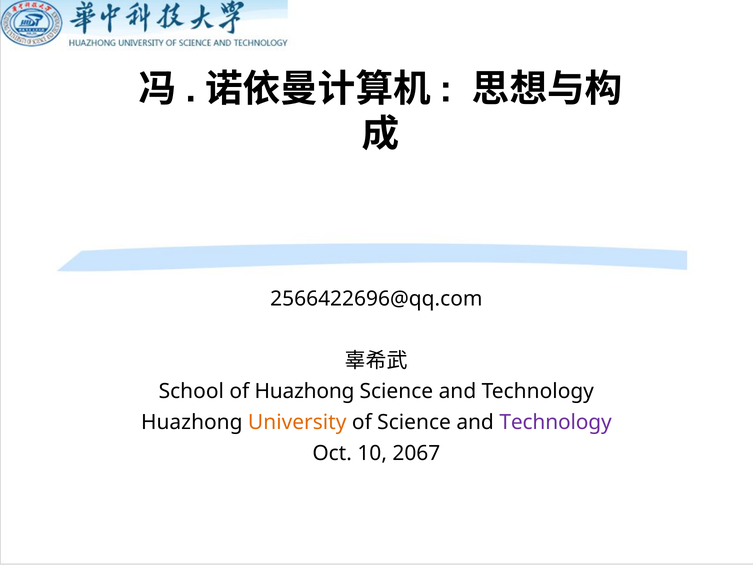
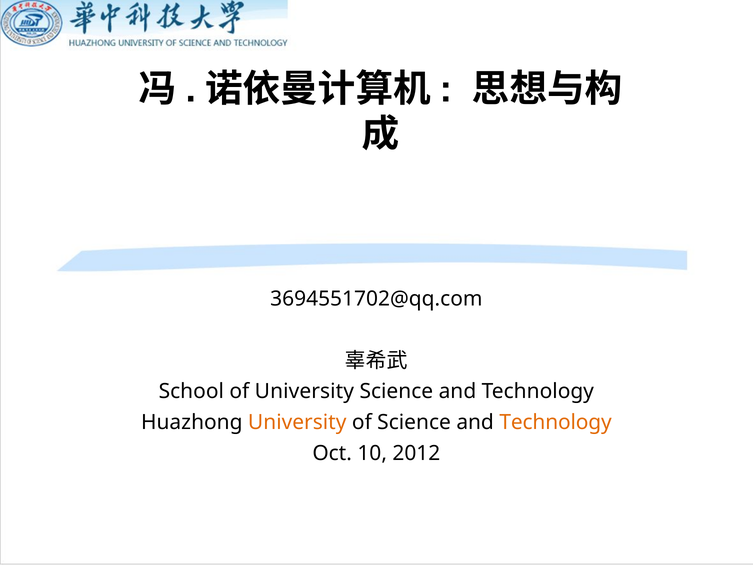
2566422696@qq.com: 2566422696@qq.com -> 3694551702@qq.com
of Huazhong: Huazhong -> University
Technology at (556, 422) colour: purple -> orange
2067: 2067 -> 2012
